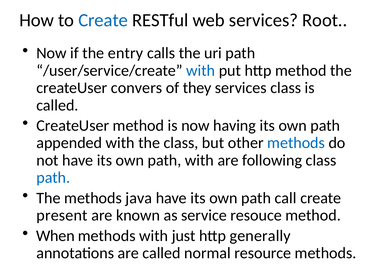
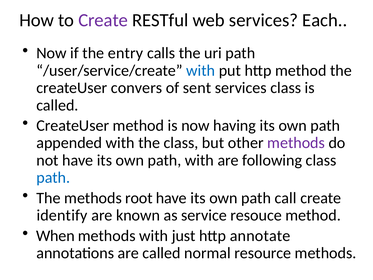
Create at (103, 20) colour: blue -> purple
Root: Root -> Each
they: they -> sent
methods at (296, 143) colour: blue -> purple
java: java -> root
present: present -> identify
generally: generally -> annotate
